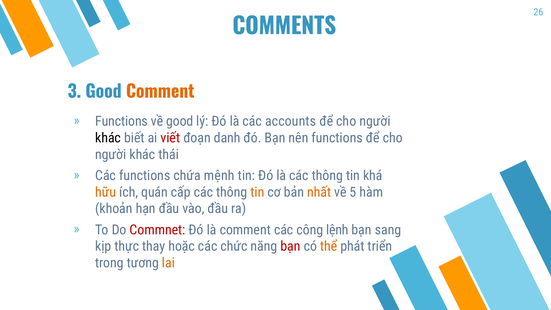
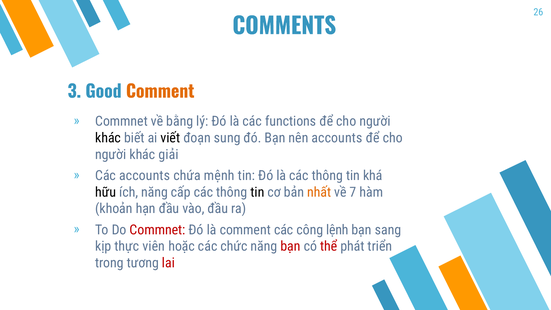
Functions at (122, 121): Functions -> Commnet
về good: good -> bằng
accounts: accounts -> functions
viết colour: red -> black
danh: danh -> sung
nên functions: functions -> accounts
thái: thái -> giải
Các functions: functions -> accounts
hữu colour: orange -> black
ích quán: quán -> năng
tin at (257, 192) colour: orange -> black
5: 5 -> 7
thay: thay -> viên
thể colour: orange -> red
lai colour: orange -> red
